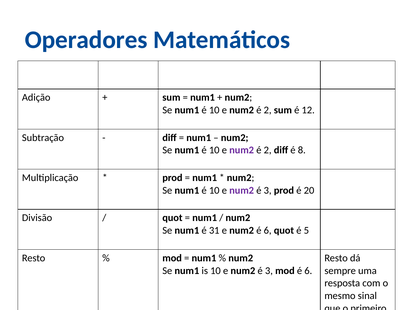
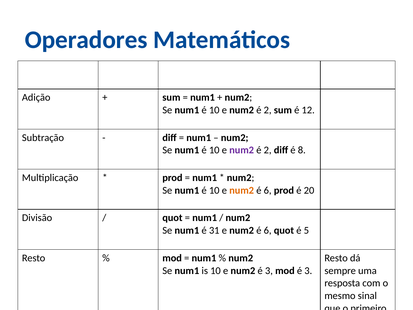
num2 at (242, 190) colour: purple -> orange
3 at (268, 190): 3 -> 6
mod é 6: 6 -> 3
